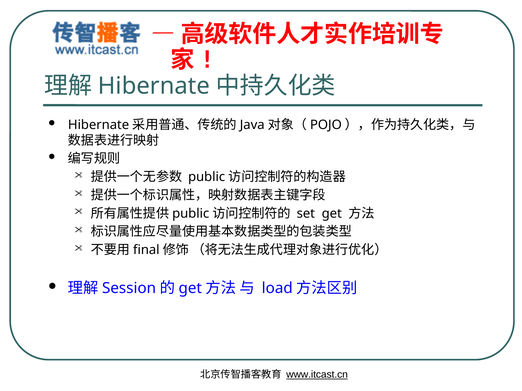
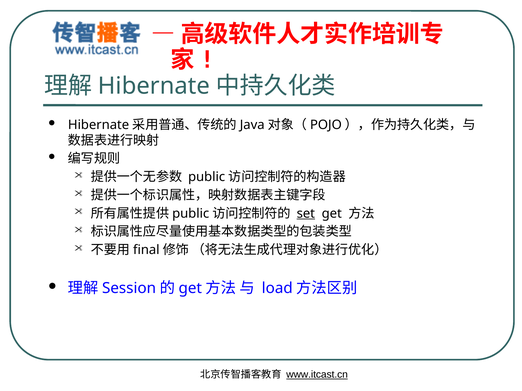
set underline: none -> present
